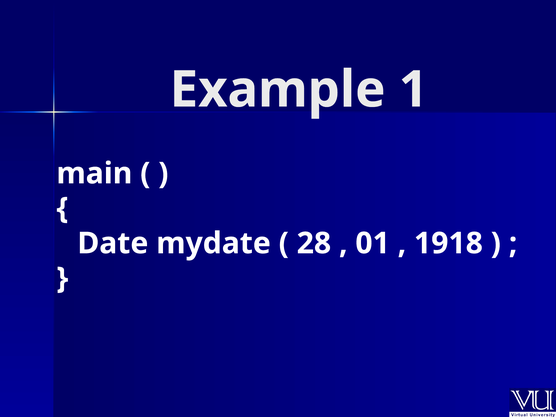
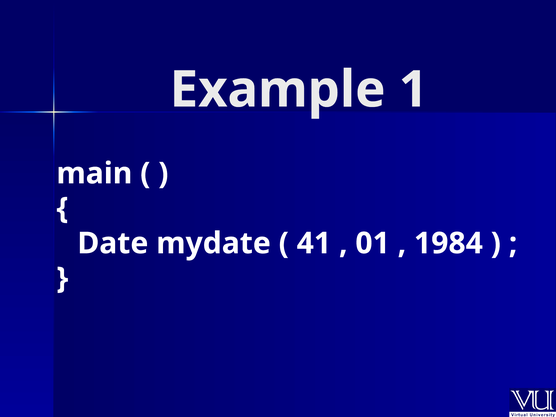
28: 28 -> 41
1918: 1918 -> 1984
